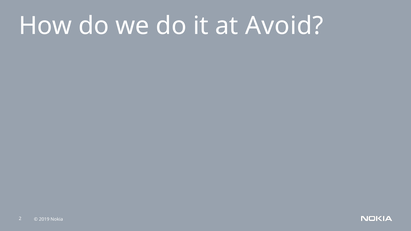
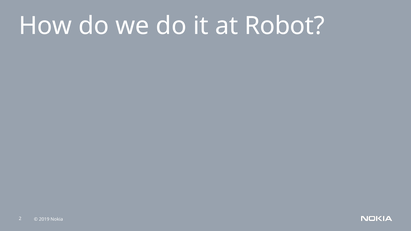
Avoid: Avoid -> Robot
